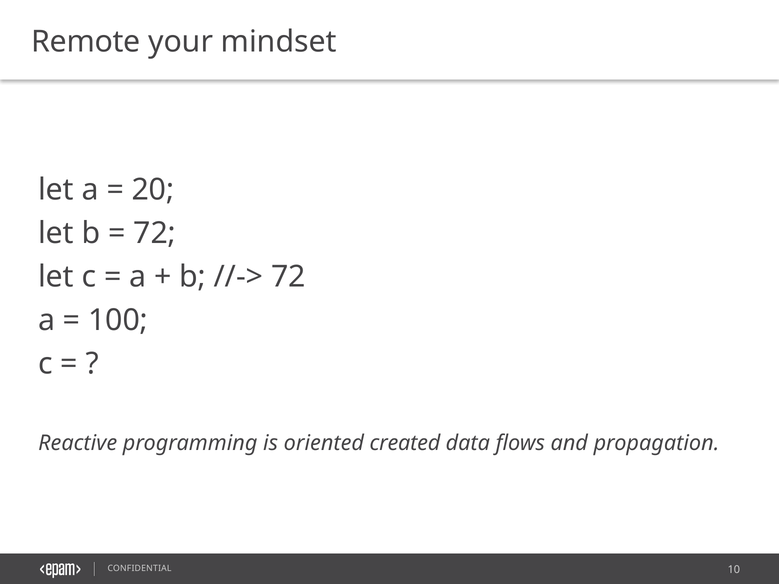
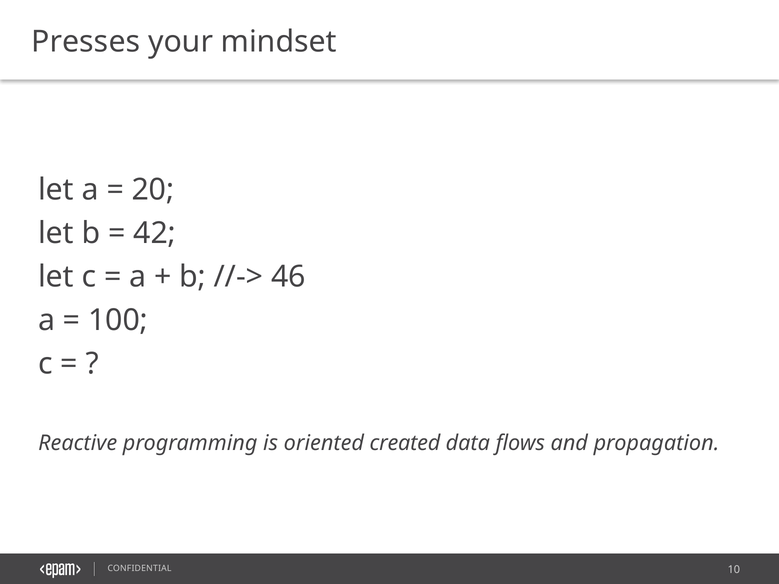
Remote: Remote -> Presses
72 at (155, 233): 72 -> 42
72 at (288, 277): 72 -> 46
